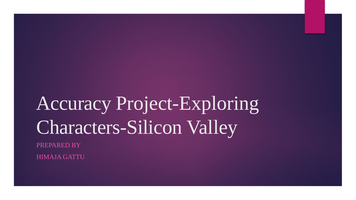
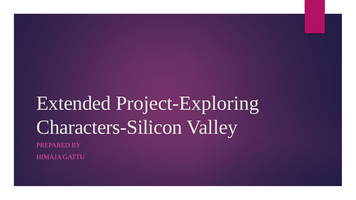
Accuracy: Accuracy -> Extended
